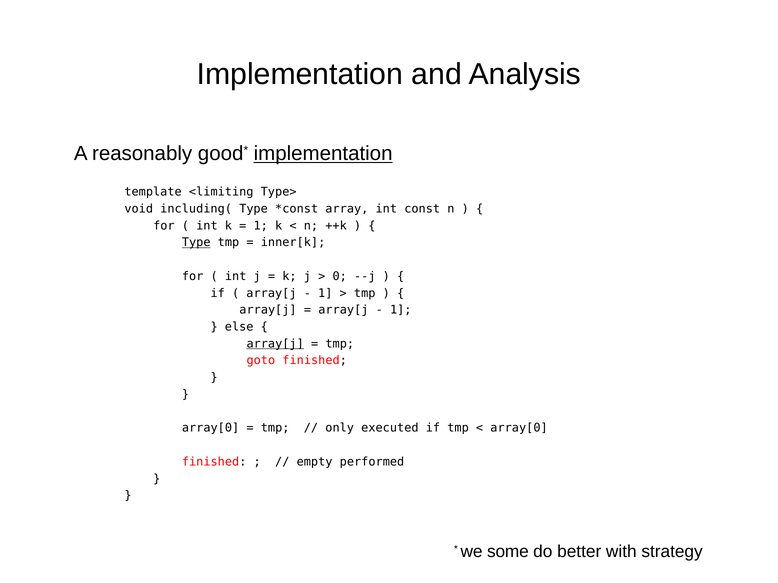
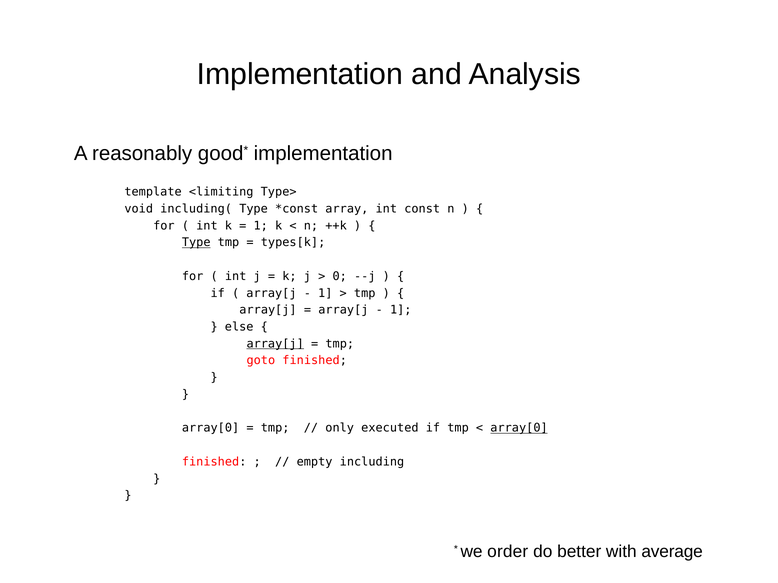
implementation at (323, 154) underline: present -> none
inner[k: inner[k -> types[k
array[0 at (519, 428) underline: none -> present
performed: performed -> including
some: some -> order
strategy: strategy -> average
